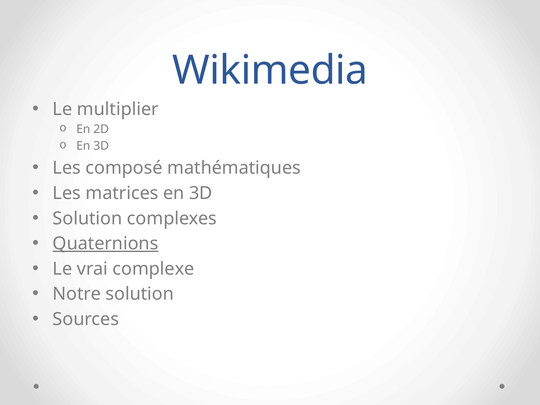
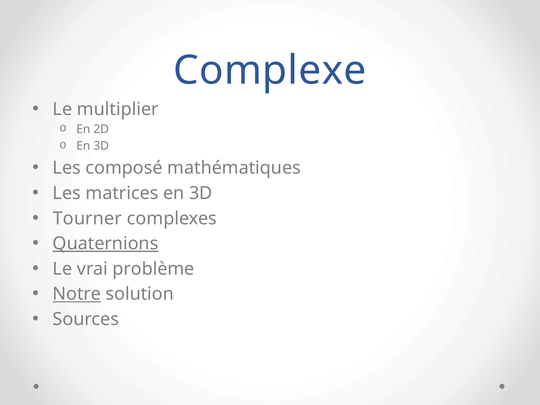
Wikimedia: Wikimedia -> Complexe
Solution at (87, 218): Solution -> Tourner
complexe: complexe -> problème
Notre underline: none -> present
